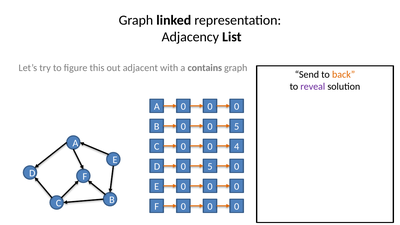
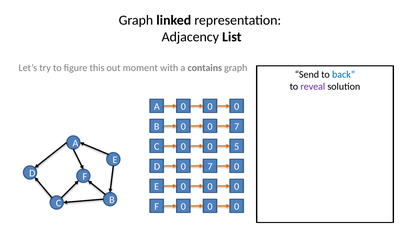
adjacent: adjacent -> moment
back colour: orange -> blue
0 0 5: 5 -> 7
4: 4 -> 5
5 at (210, 167): 5 -> 7
